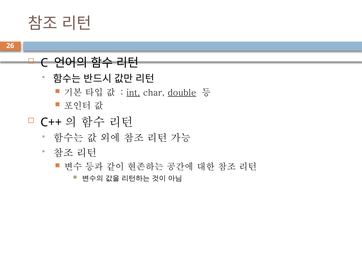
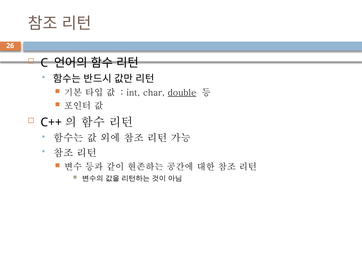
int underline: present -> none
